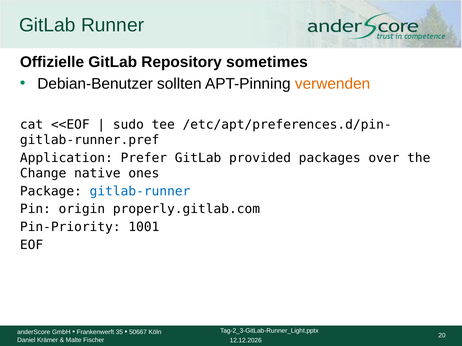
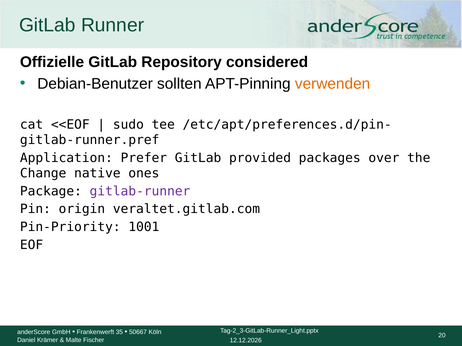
sometimes: sometimes -> considered
gitlab-runner colour: blue -> purple
properly.gitlab.com: properly.gitlab.com -> veraltet.gitlab.com
